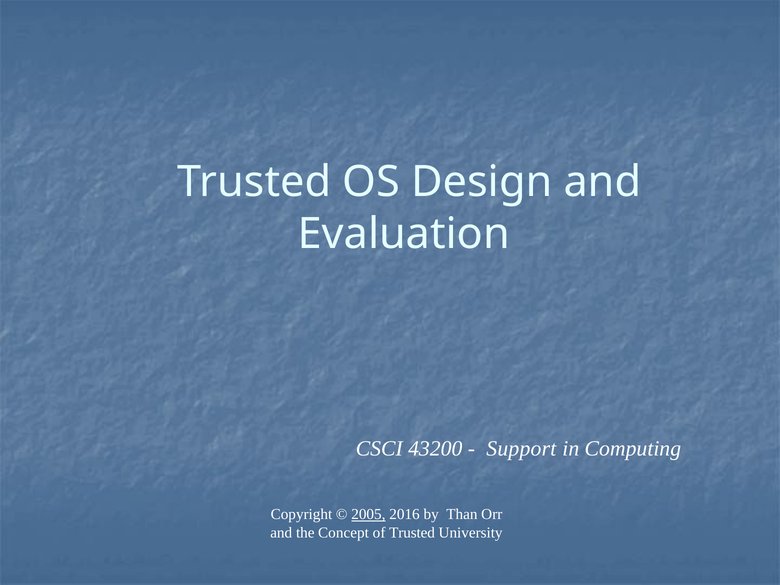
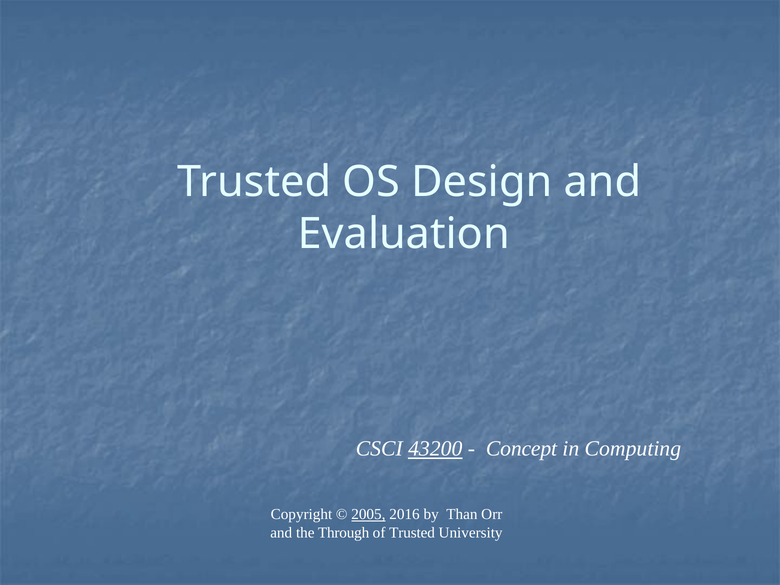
43200 underline: none -> present
Support: Support -> Concept
Concept: Concept -> Through
